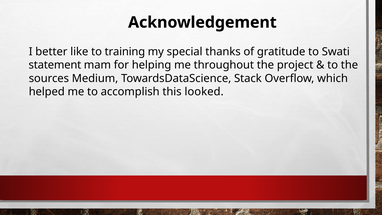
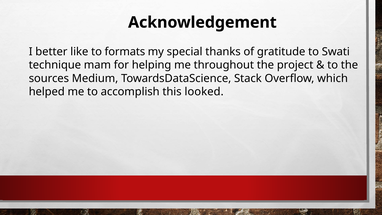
training: training -> formats
statement: statement -> technique
